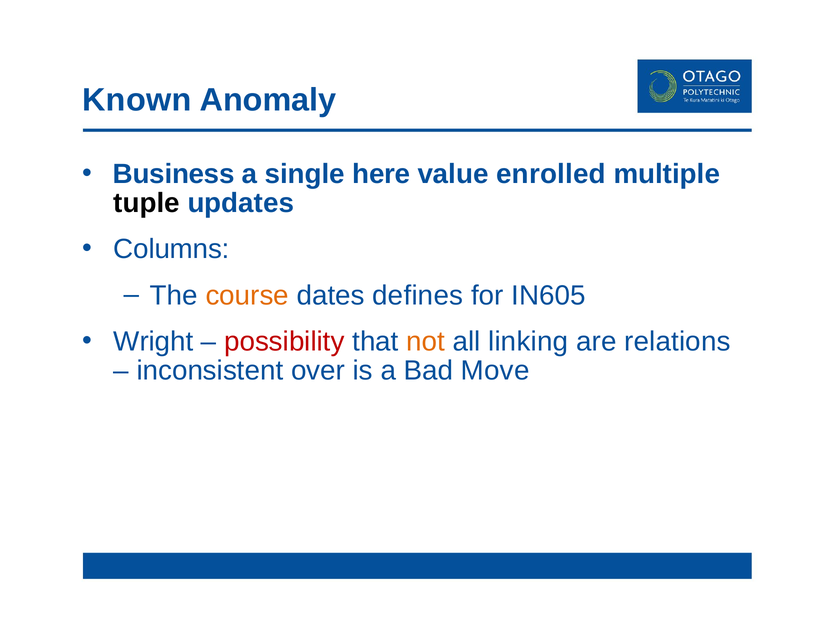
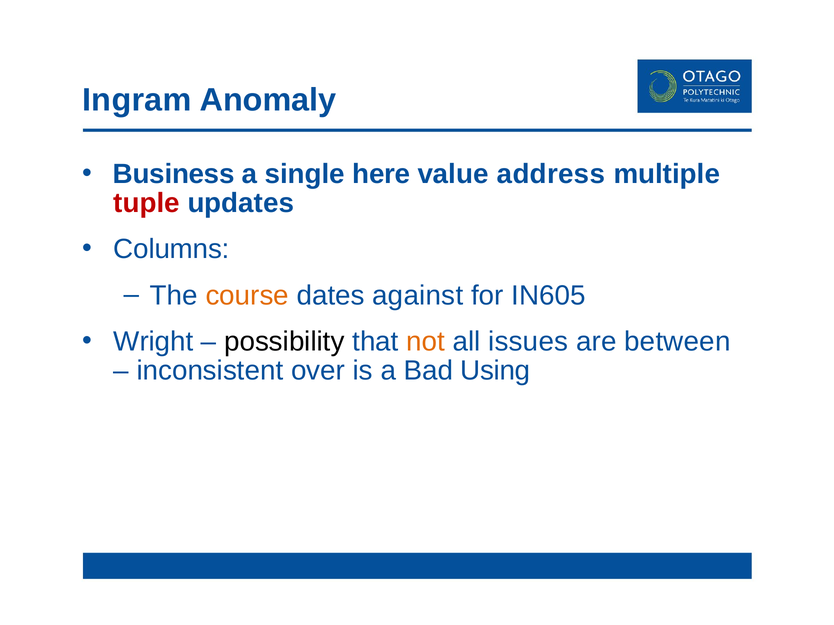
Known: Known -> Ingram
enrolled: enrolled -> address
tuple colour: black -> red
defines: defines -> against
possibility colour: red -> black
linking: linking -> issues
relations: relations -> between
Move: Move -> Using
